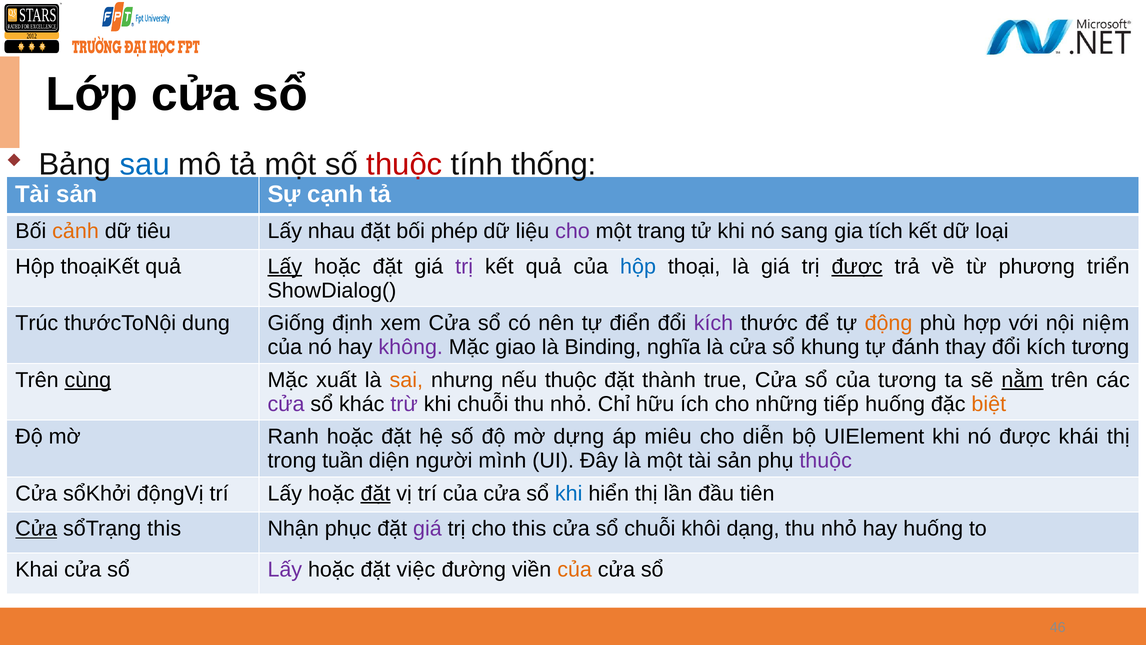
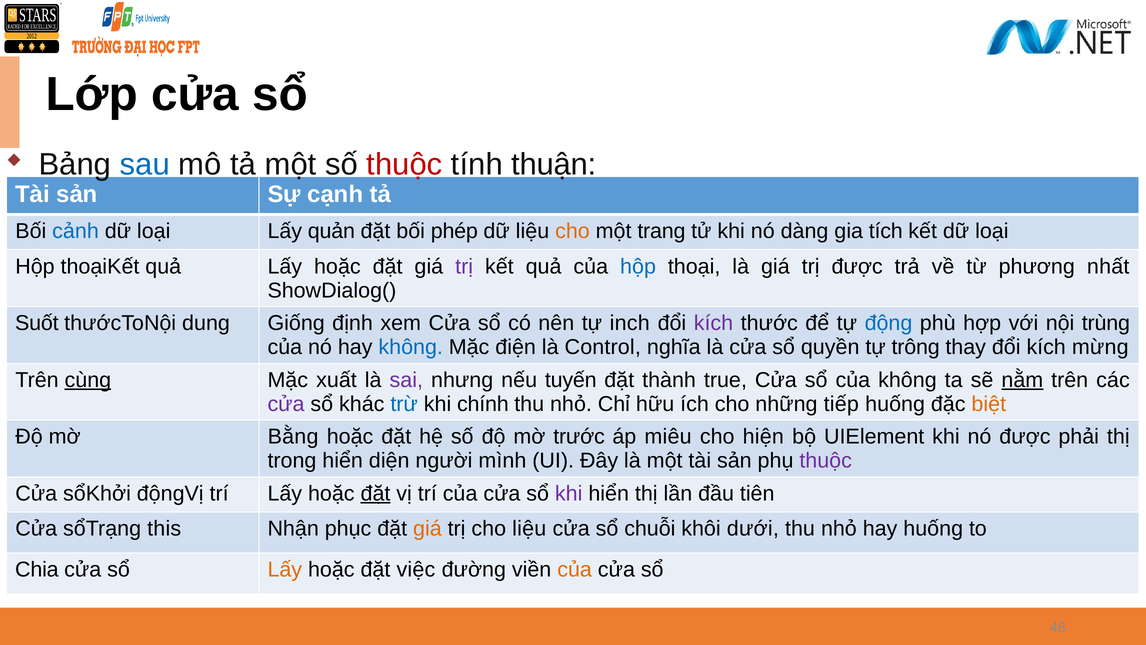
thống: thống -> thuận
cảnh colour: orange -> blue
tiêu at (154, 231): tiêu -> loại
nhau: nhau -> quản
cho at (572, 231) colour: purple -> orange
sang: sang -> dàng
Lấy at (285, 266) underline: present -> none
được at (857, 266) underline: present -> none
triển: triển -> nhất
Trúc: Trúc -> Suốt
điển: điển -> inch
động colour: orange -> blue
niệm: niệm -> trùng
không at (411, 347) colour: purple -> blue
giao: giao -> điện
Binding: Binding -> Control
khung: khung -> quyền
đánh: đánh -> trông
kích tương: tương -> mừng
sai colour: orange -> purple
nếu thuộc: thuộc -> tuyến
của tương: tương -> không
trừ colour: purple -> blue
khi chuỗi: chuỗi -> chính
Ranh: Ranh -> Bằng
dựng: dựng -> trước
diễn: diễn -> hiện
khái: khái -> phải
trong tuần: tuần -> hiển
khi at (569, 493) colour: blue -> purple
Cửa at (36, 528) underline: present -> none
giá at (427, 528) colour: purple -> orange
cho this: this -> liệu
dạng: dạng -> dưới
Khai: Khai -> Chia
Lấy at (285, 569) colour: purple -> orange
